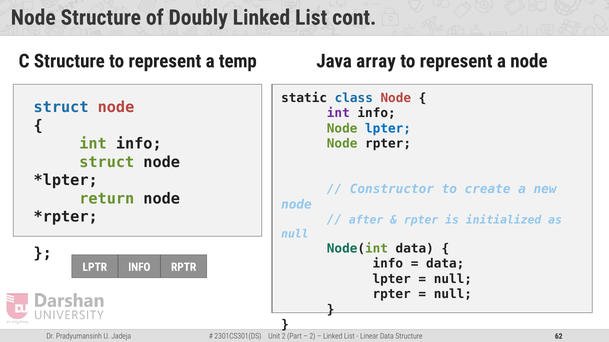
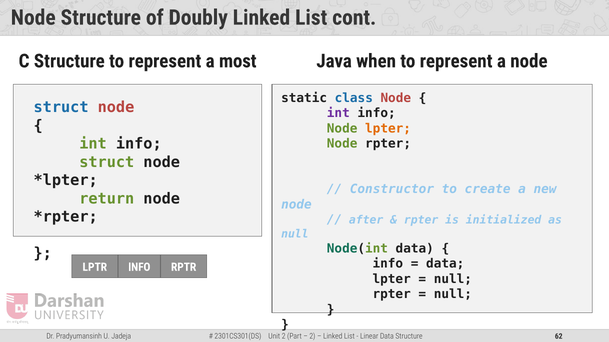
temp: temp -> most
array: array -> when
lpter at (388, 129) colour: blue -> orange
